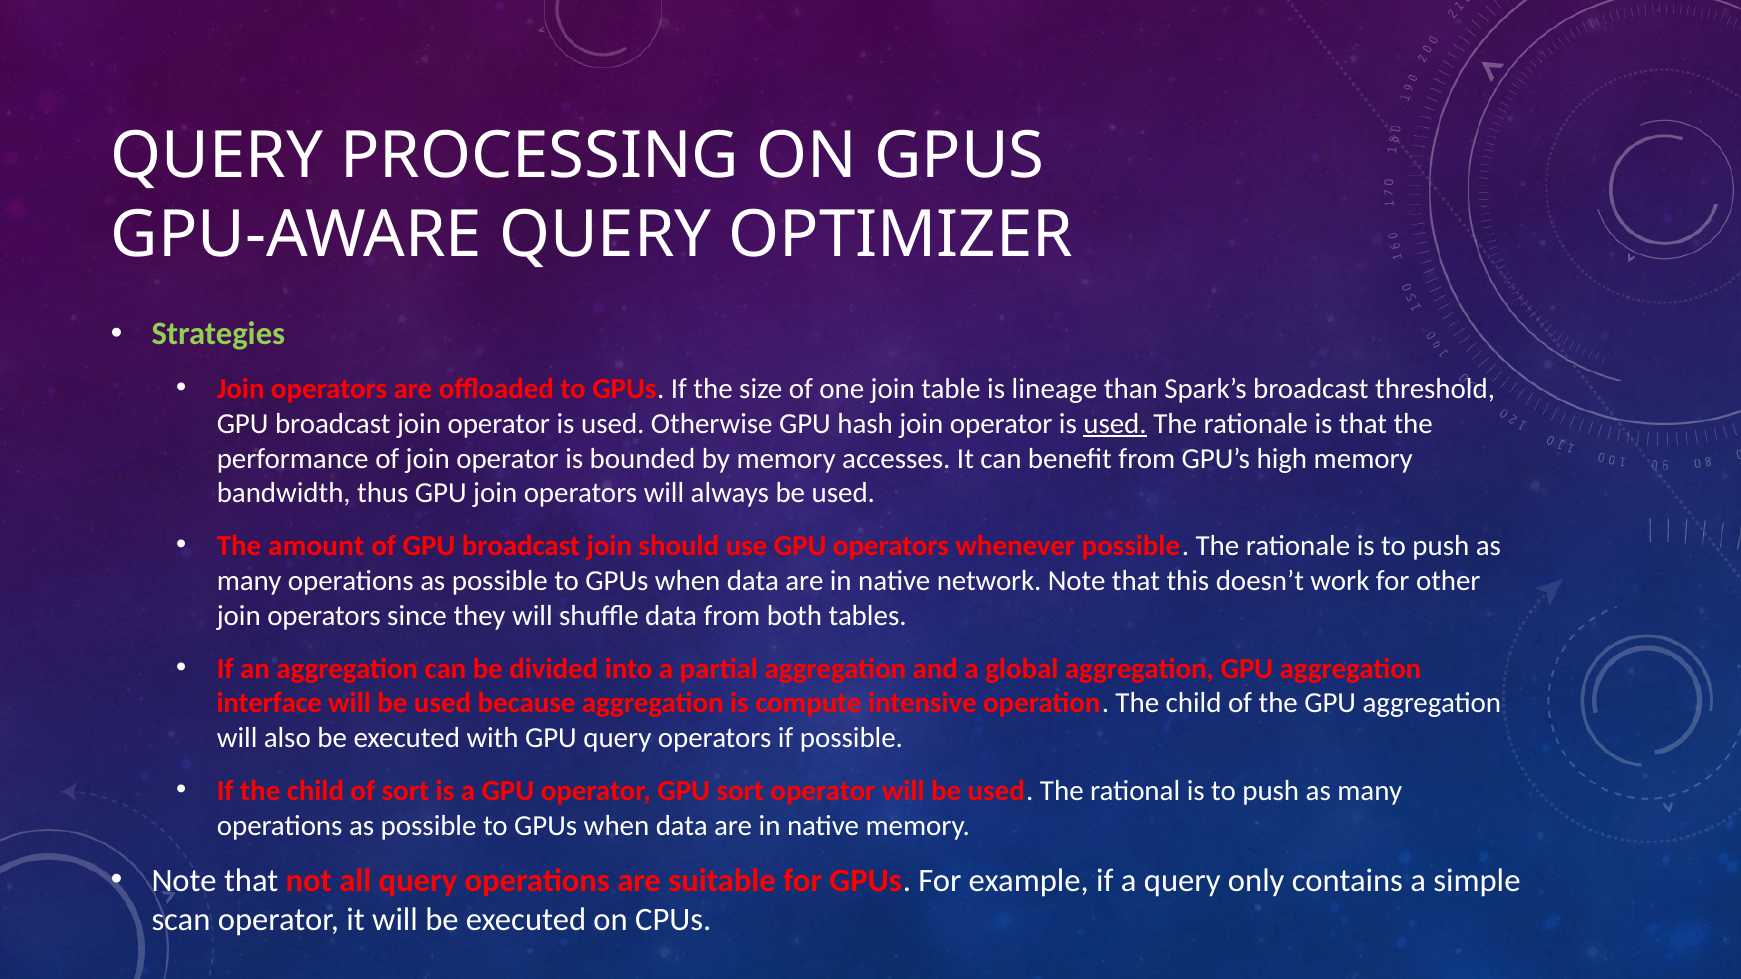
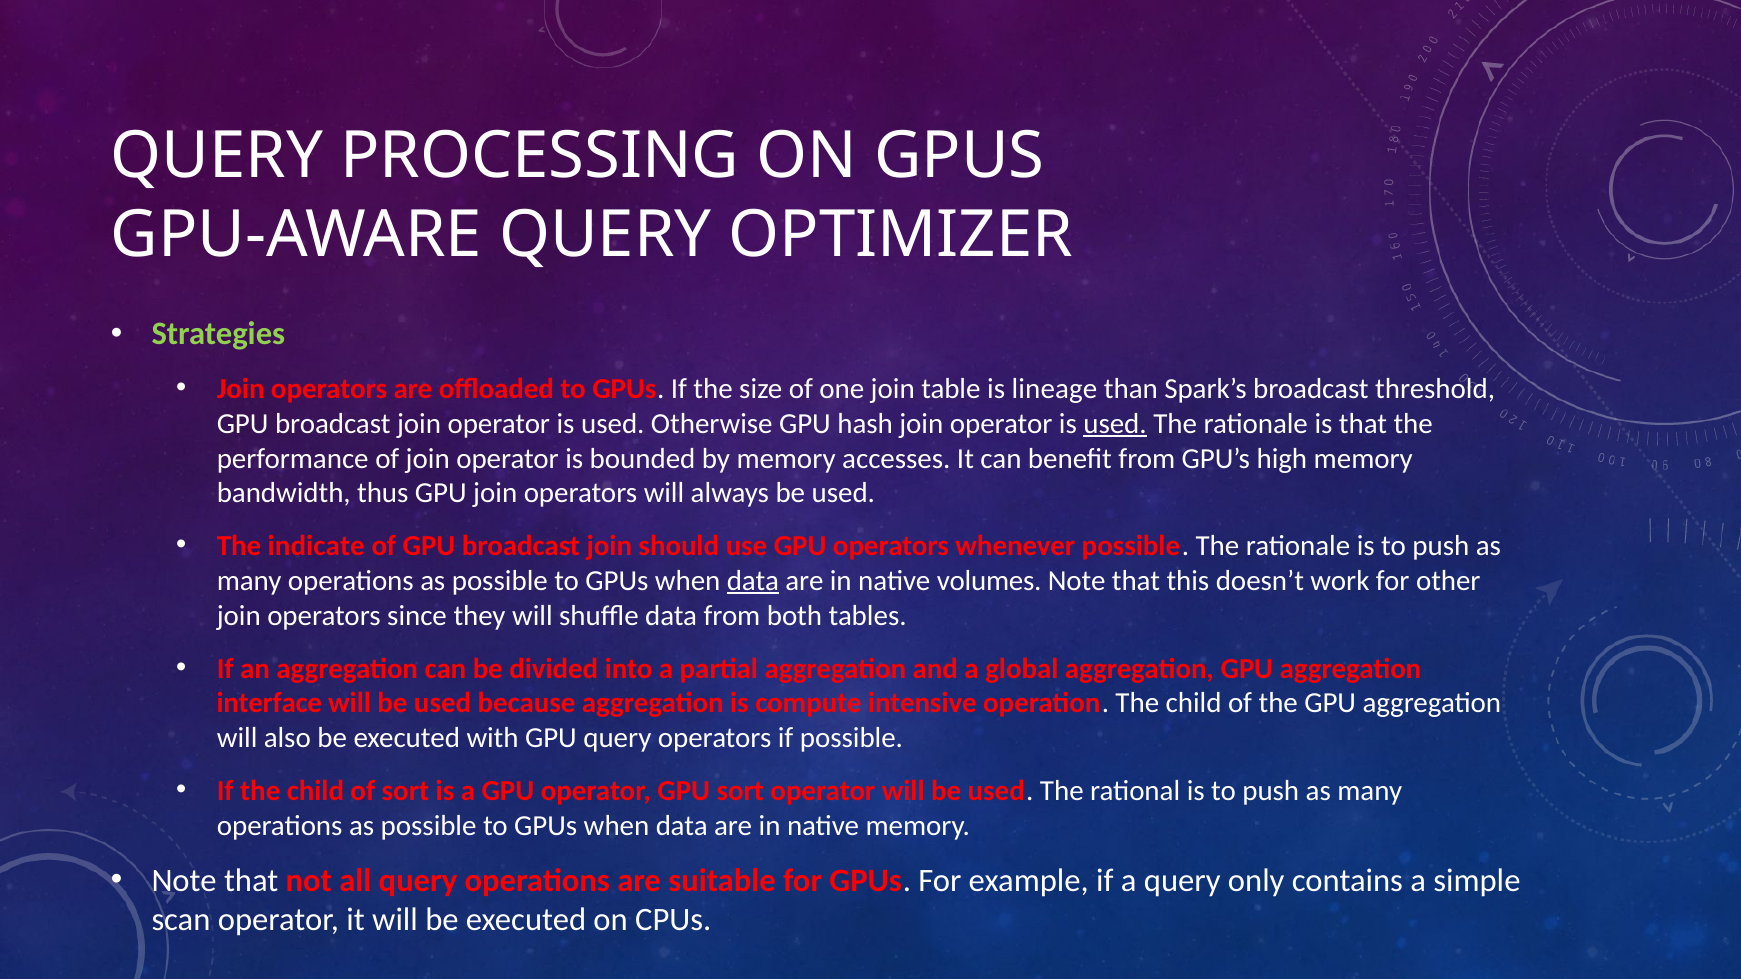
amount: amount -> indicate
data at (753, 581) underline: none -> present
network: network -> volumes
